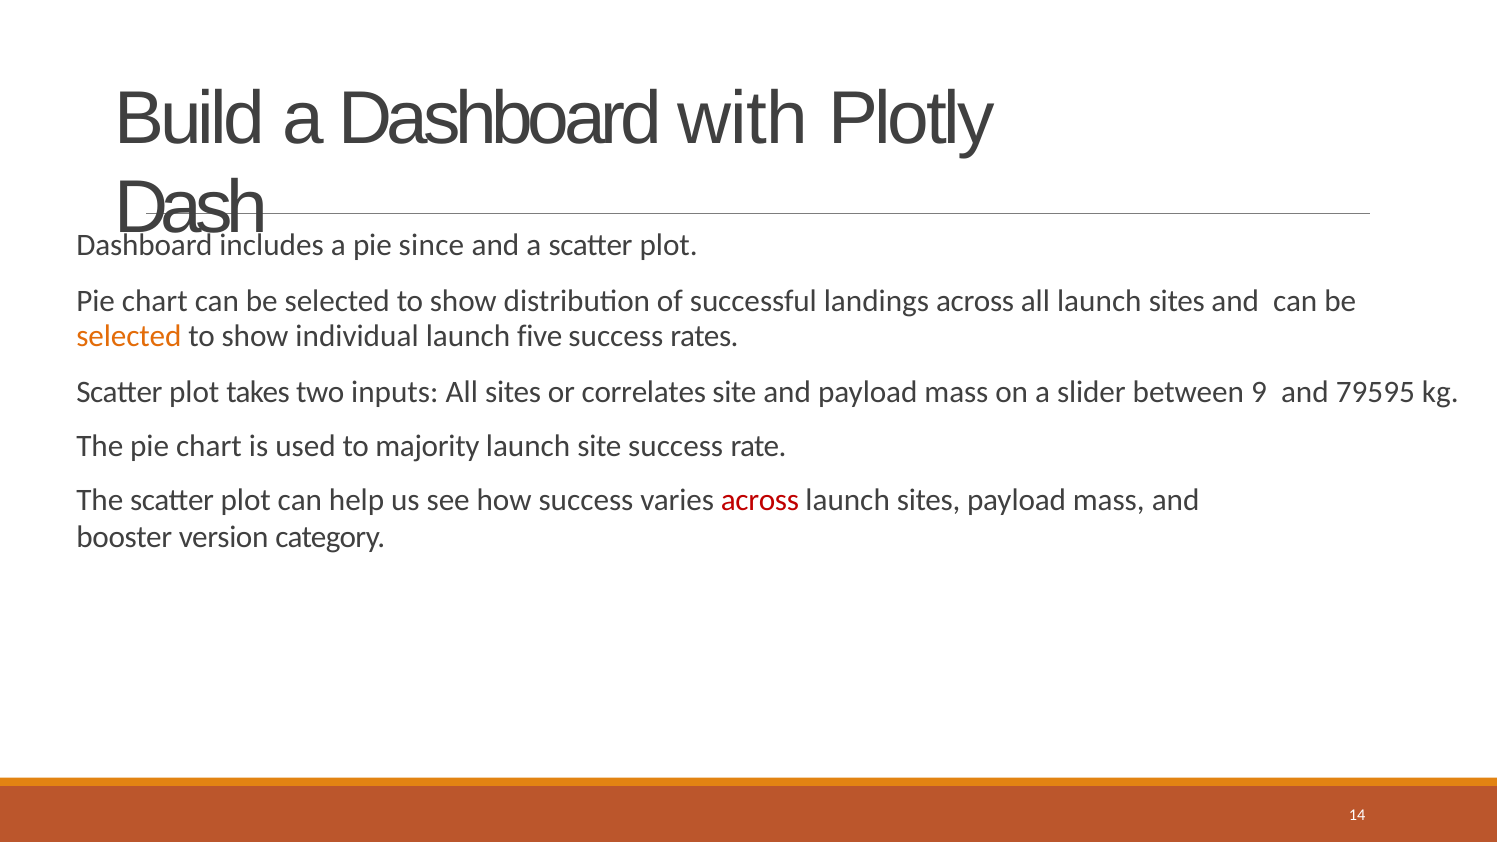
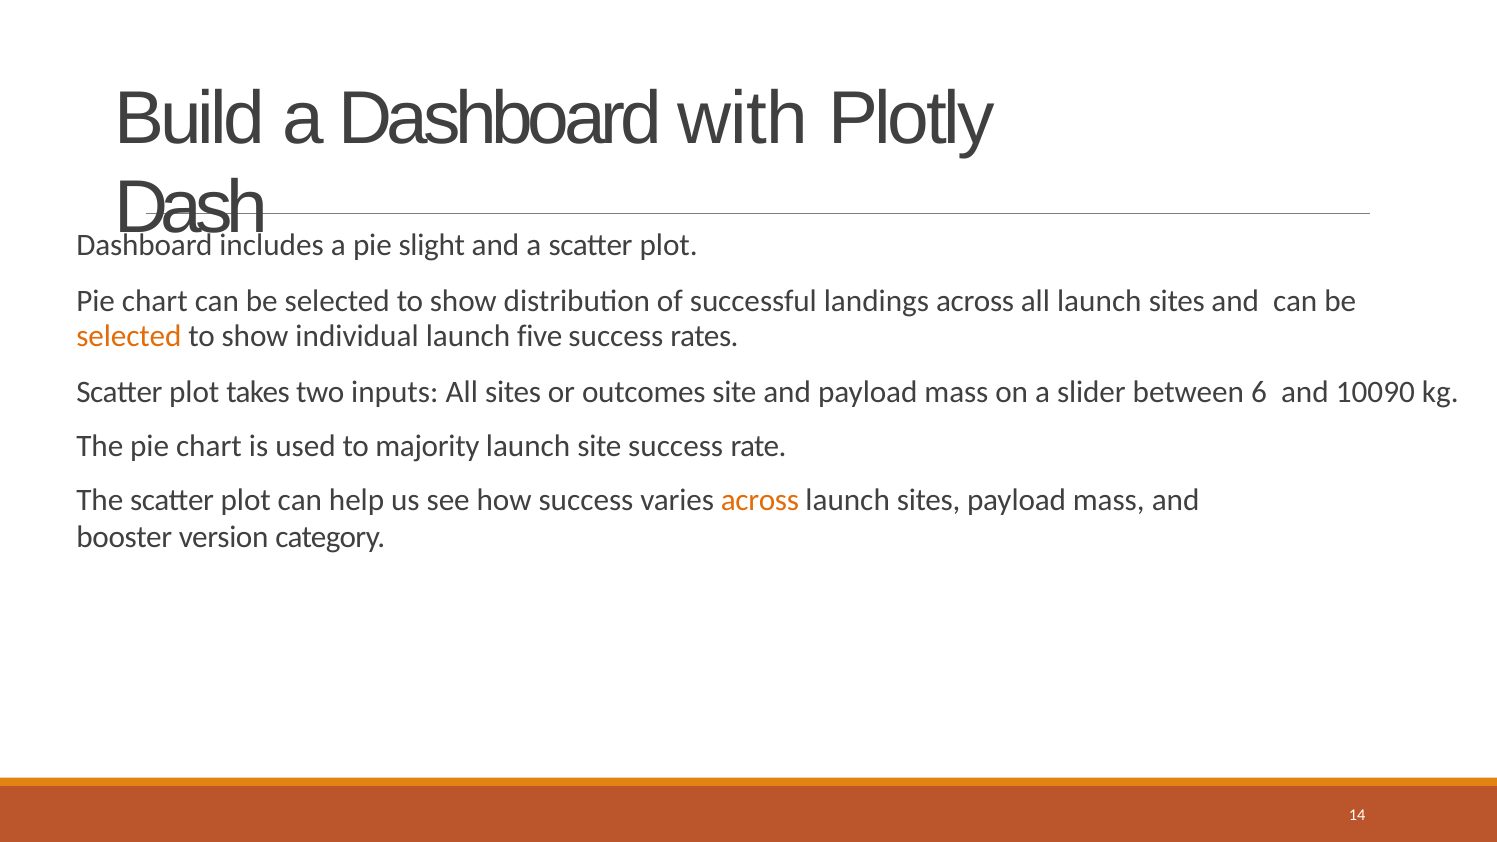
since: since -> slight
correlates: correlates -> outcomes
9: 9 -> 6
79595: 79595 -> 10090
across at (760, 500) colour: red -> orange
